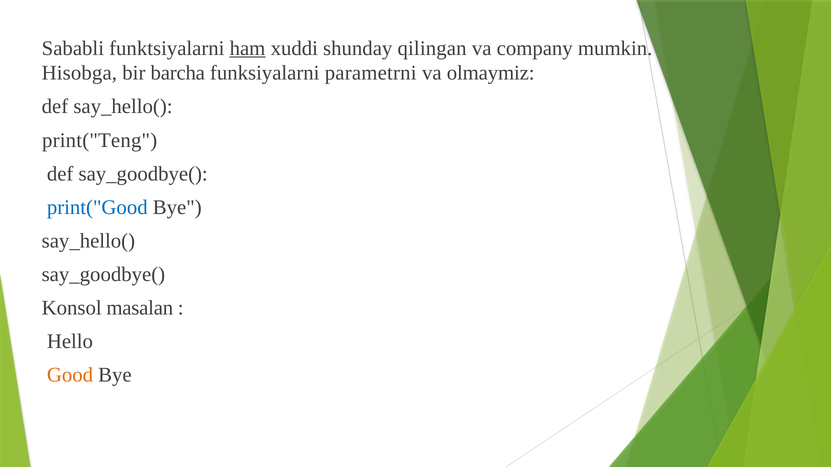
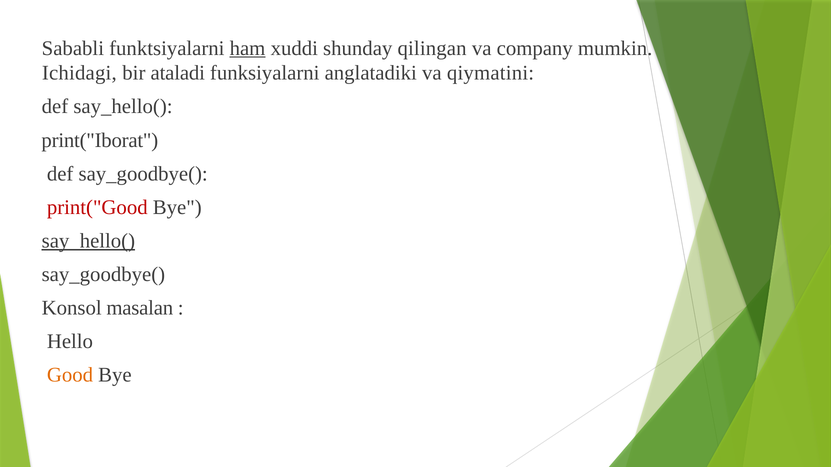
Hisobga: Hisobga -> Ichidagi
barcha: barcha -> ataladi
parametrni: parametrni -> anglatadiki
olmaymiz: olmaymiz -> qiymatini
print("Teng: print("Teng -> print("Iborat
print("Good colour: blue -> red
say_hello( at (88, 241) underline: none -> present
